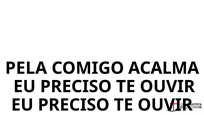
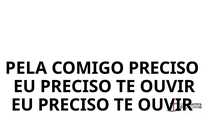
COMIGO ACALMA: ACALMA -> PRECISO
